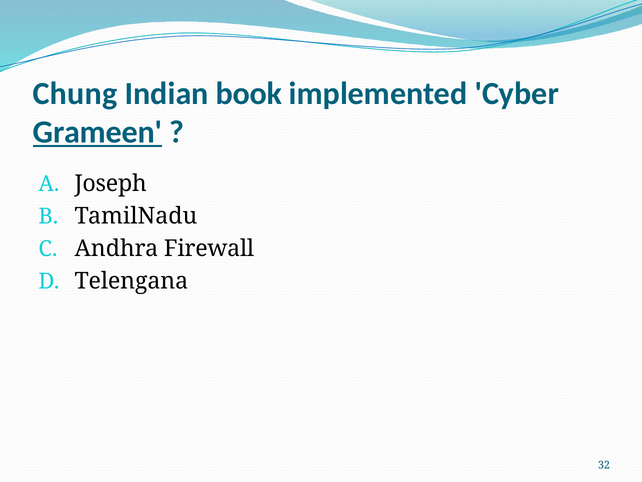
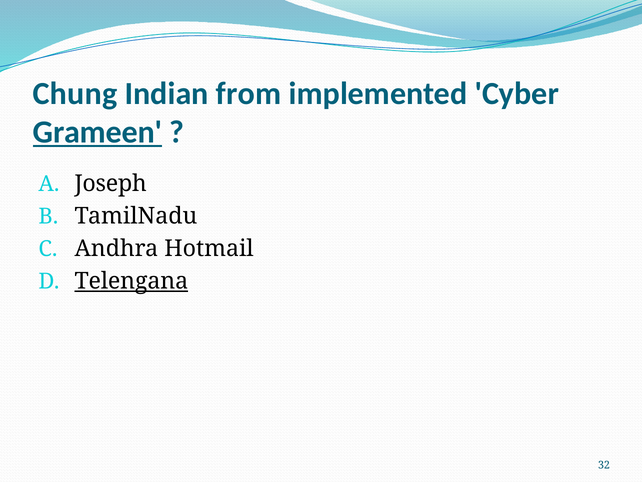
book: book -> from
Firewall: Firewall -> Hotmail
Telengana underline: none -> present
